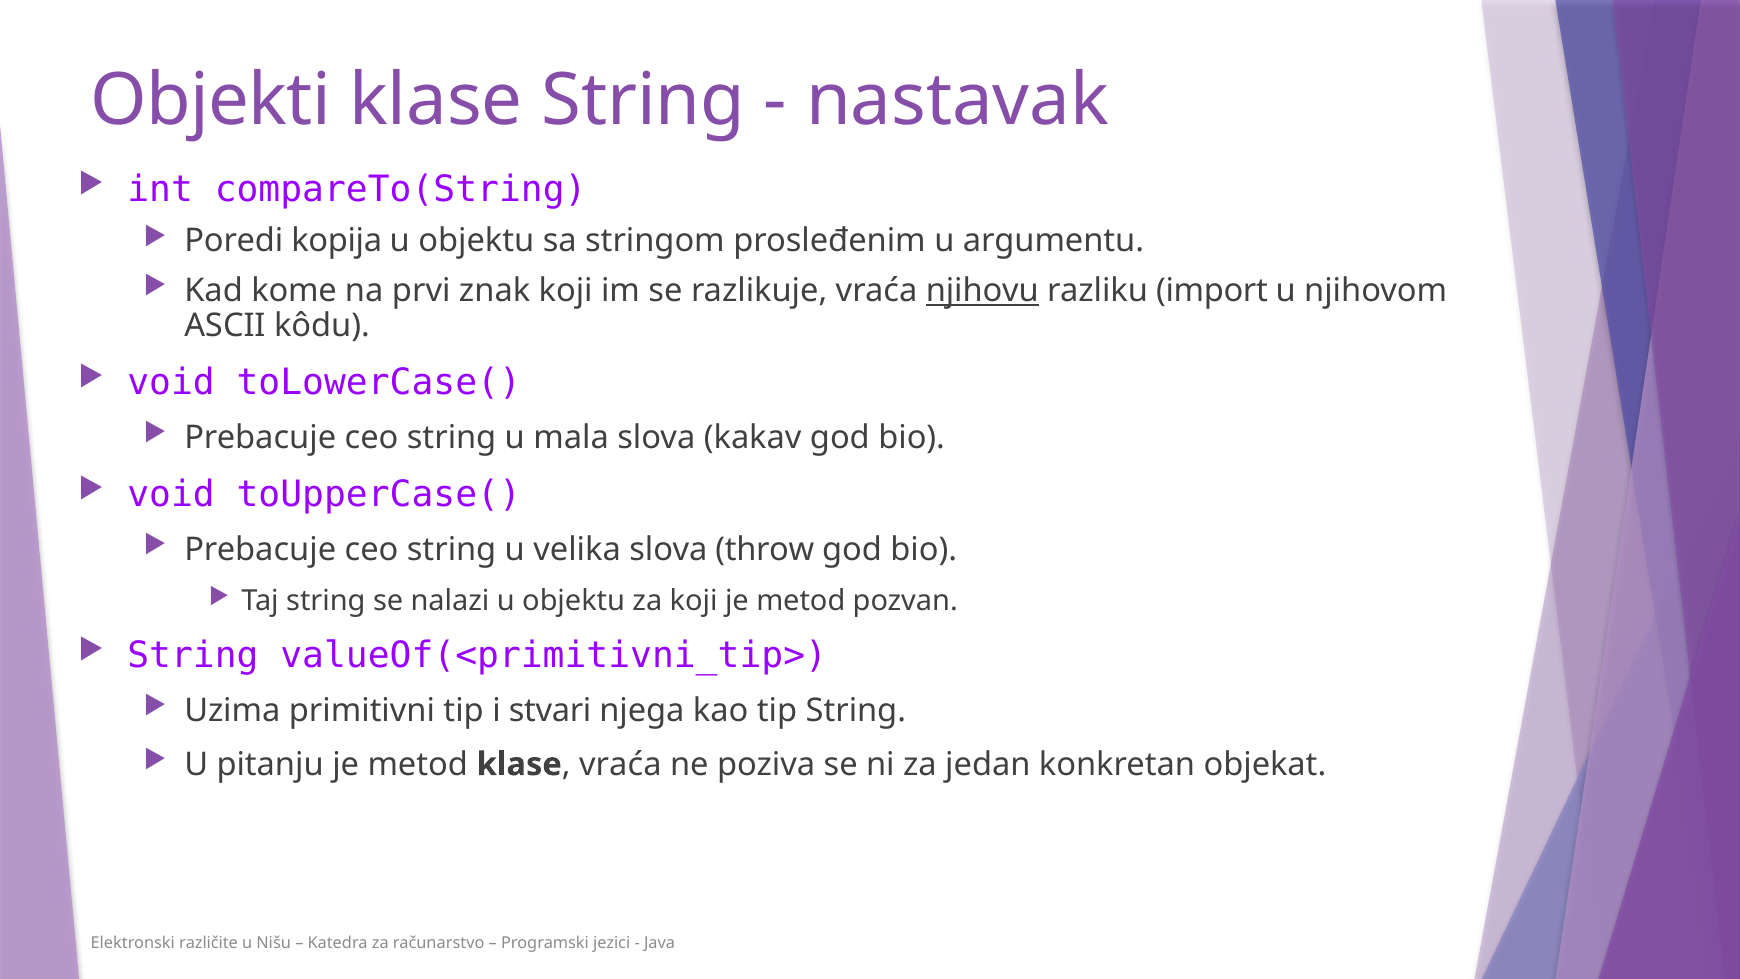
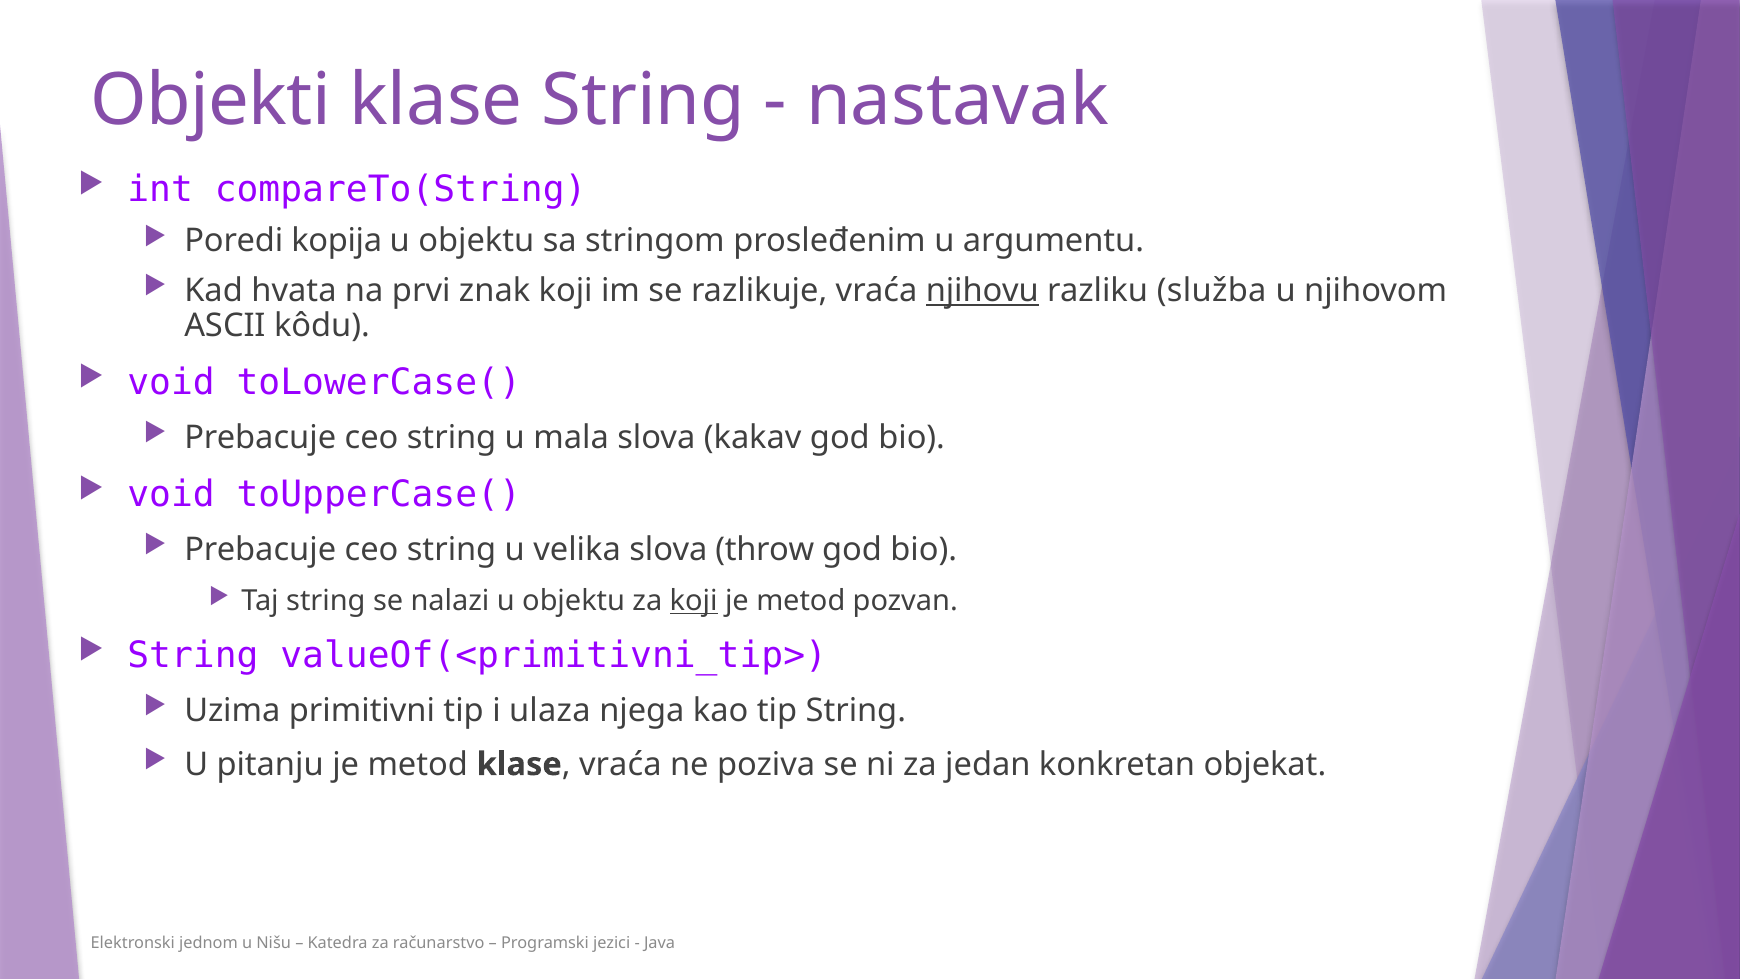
kome: kome -> hvata
import: import -> služba
koji at (694, 601) underline: none -> present
stvari: stvari -> ulaza
različite: različite -> jednom
